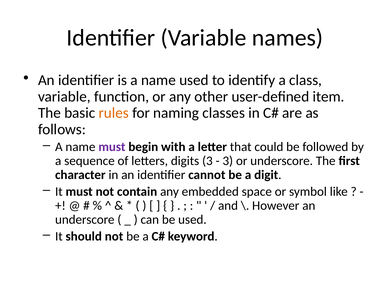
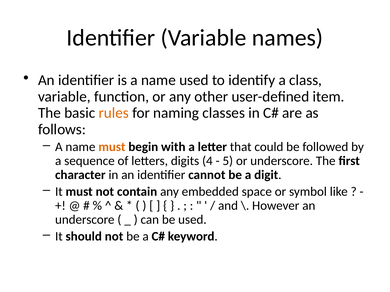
must at (112, 147) colour: purple -> orange
digits 3: 3 -> 4
3 at (228, 161): 3 -> 5
